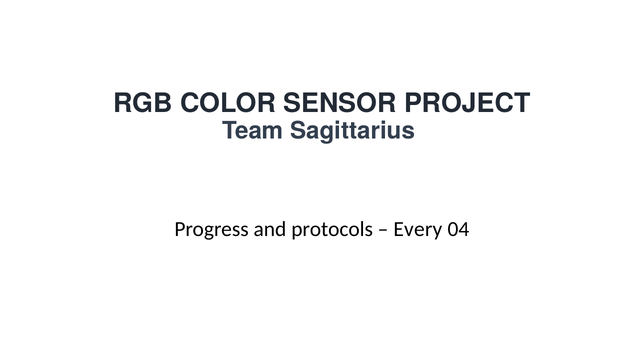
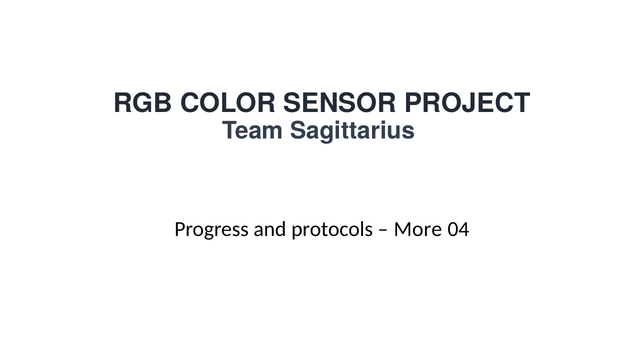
Every: Every -> More
